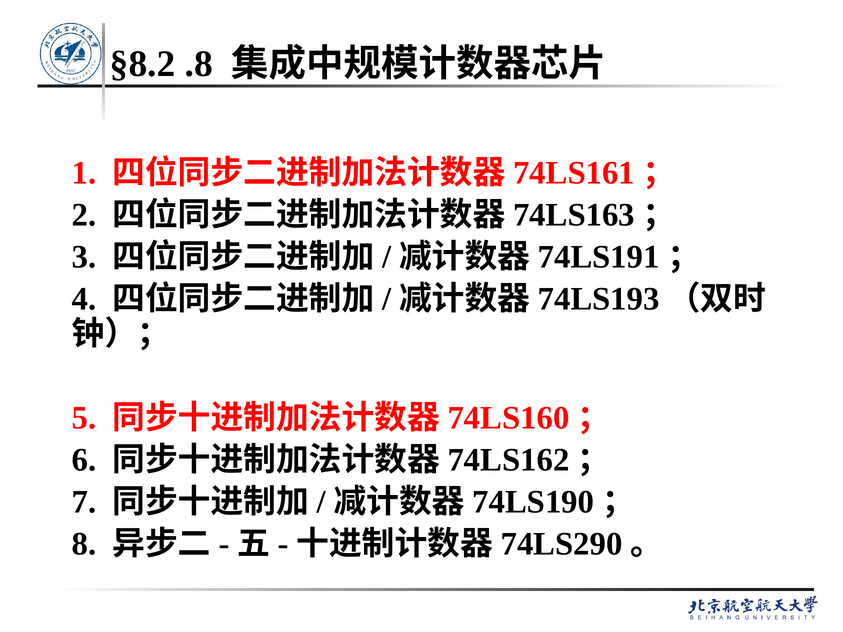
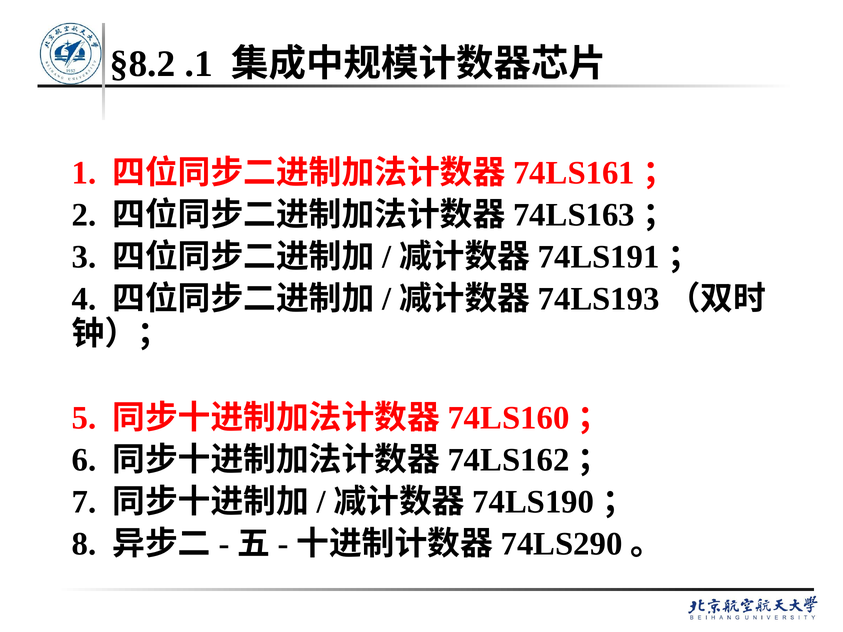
.8: .8 -> .1
